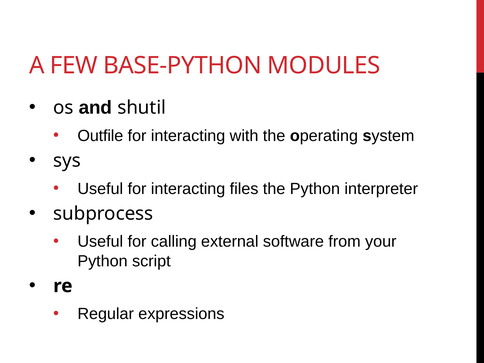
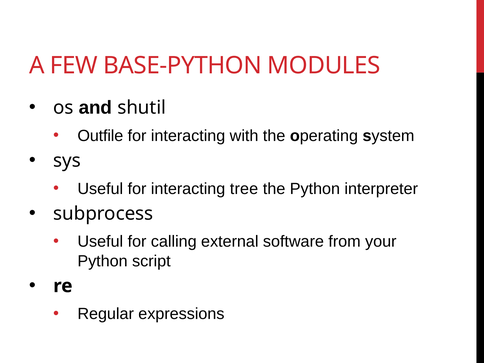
files: files -> tree
